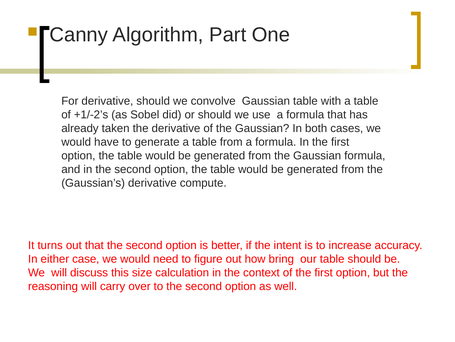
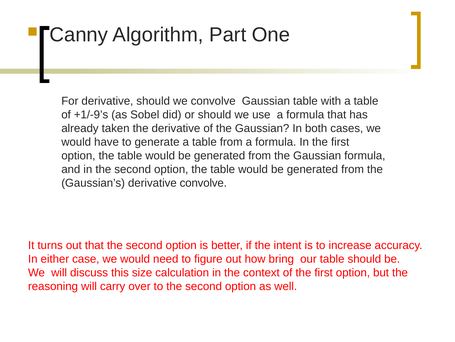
+1/-2’s: +1/-2’s -> +1/-9’s
derivative compute: compute -> convolve
